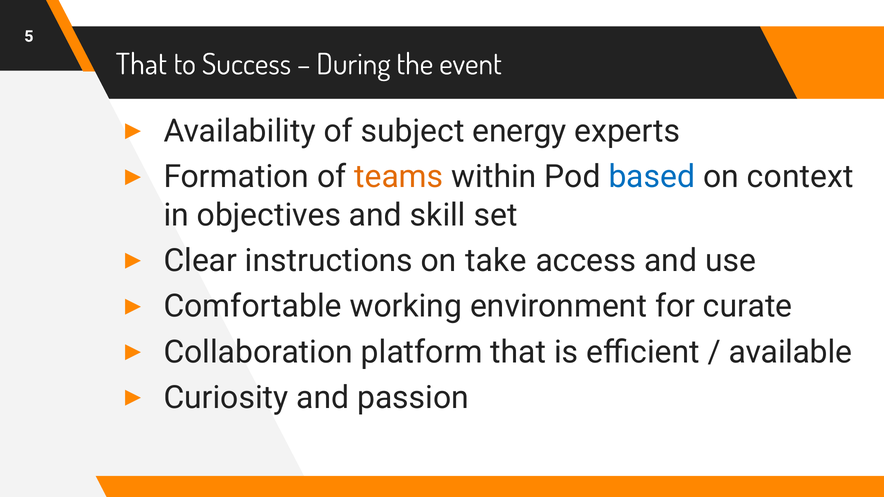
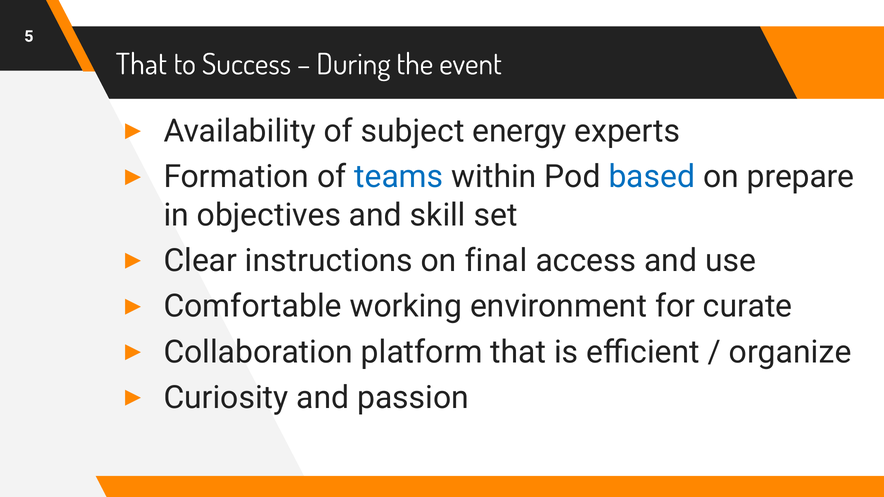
teams colour: orange -> blue
context: context -> prepare
take: take -> final
available: available -> organize
